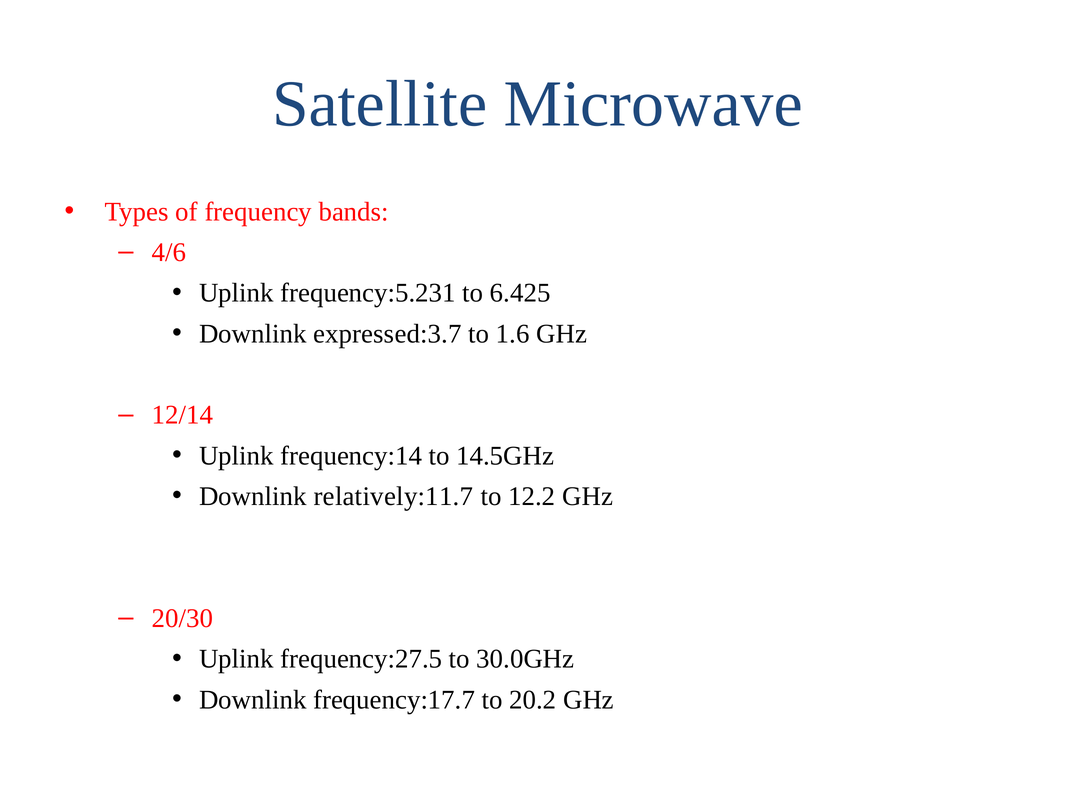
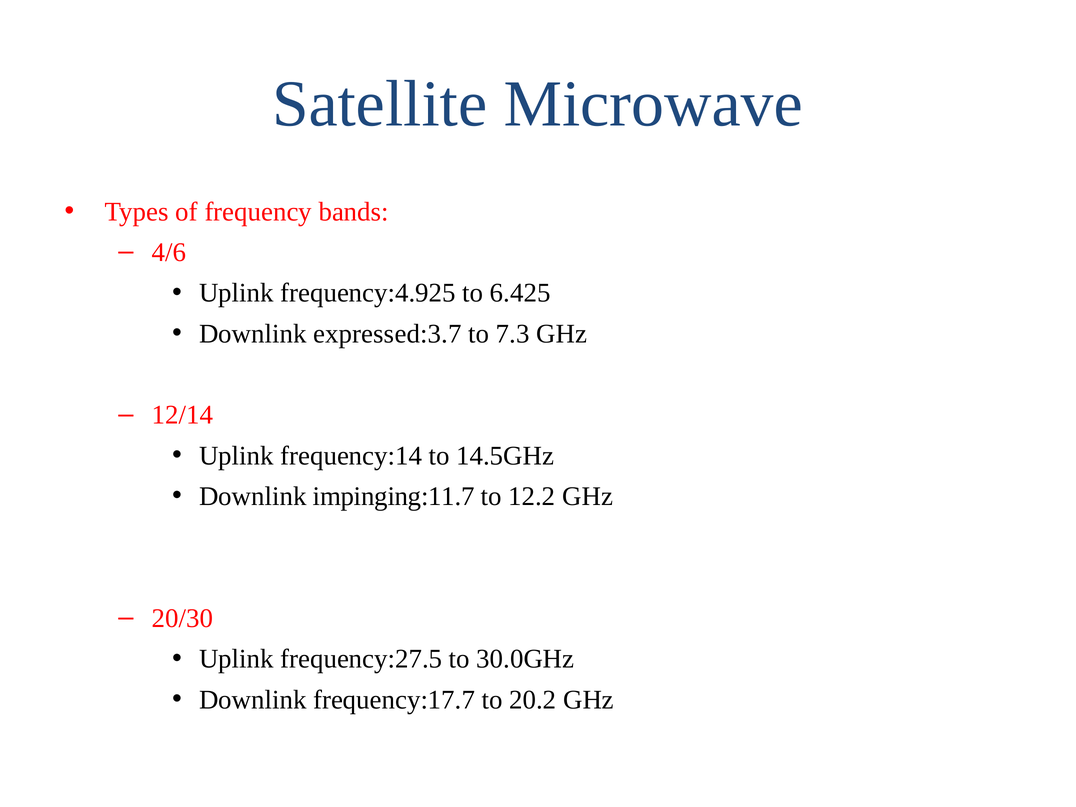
frequency:5.231: frequency:5.231 -> frequency:4.925
1.6: 1.6 -> 7.3
relatively:11.7: relatively:11.7 -> impinging:11.7
